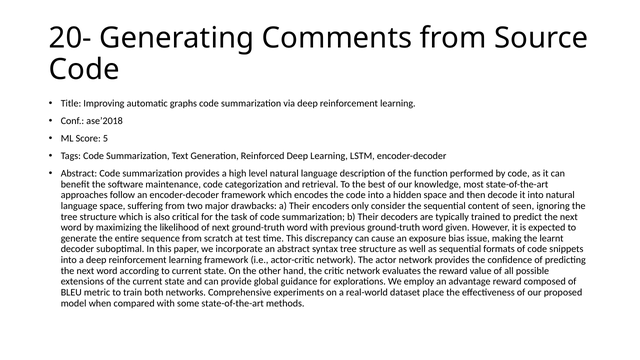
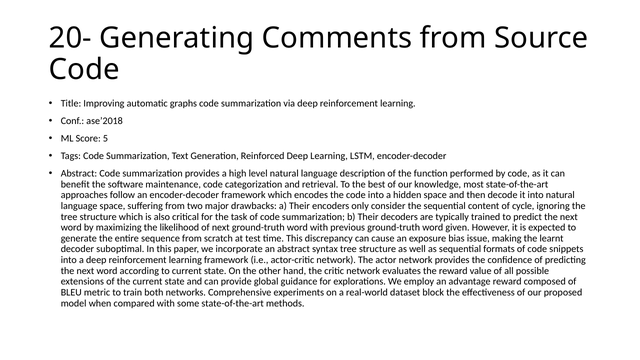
seen: seen -> cycle
place: place -> block
